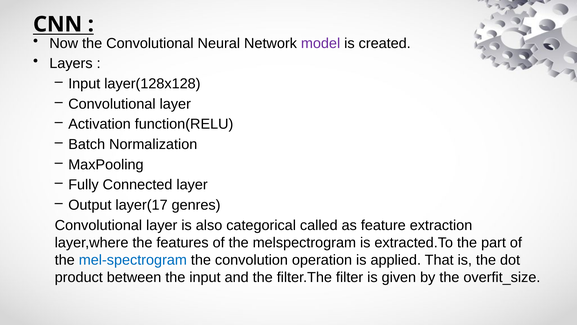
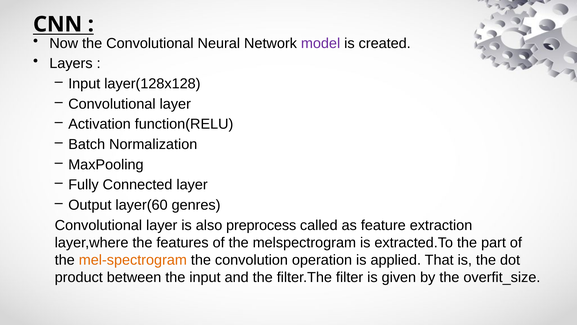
layer(17: layer(17 -> layer(60
categorical: categorical -> preprocess
mel-spectrogram colour: blue -> orange
